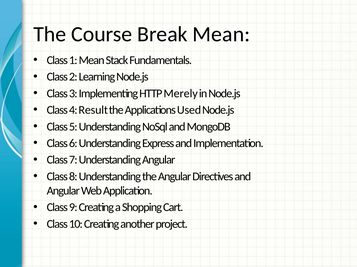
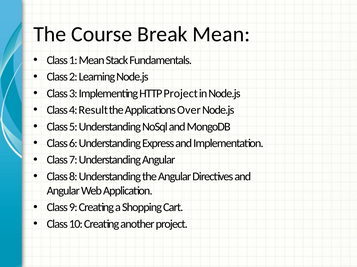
HTTP Merely: Merely -> Project
Used: Used -> Over
